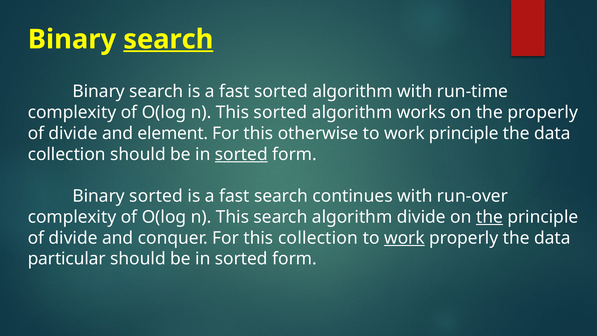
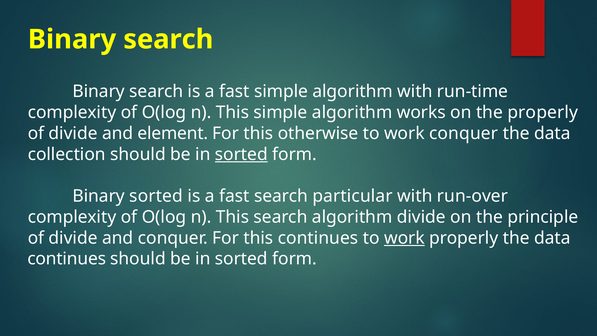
search at (168, 39) underline: present -> none
fast sorted: sorted -> simple
This sorted: sorted -> simple
work principle: principle -> conquer
continues: continues -> particular
the at (489, 217) underline: present -> none
this collection: collection -> continues
particular at (67, 259): particular -> continues
